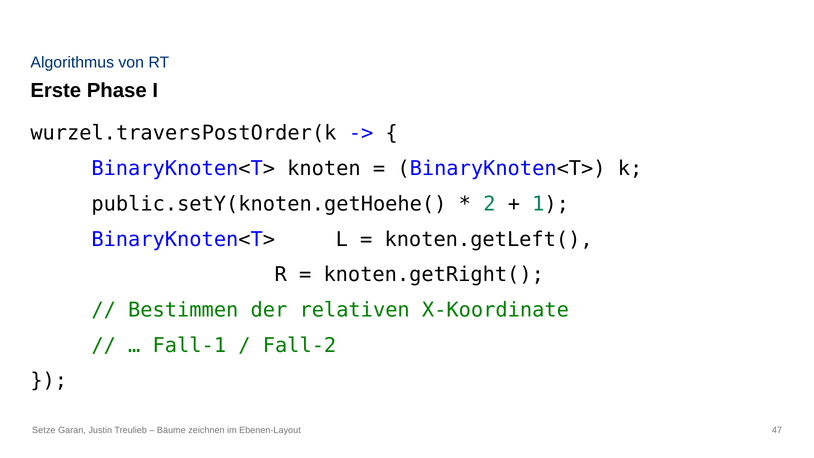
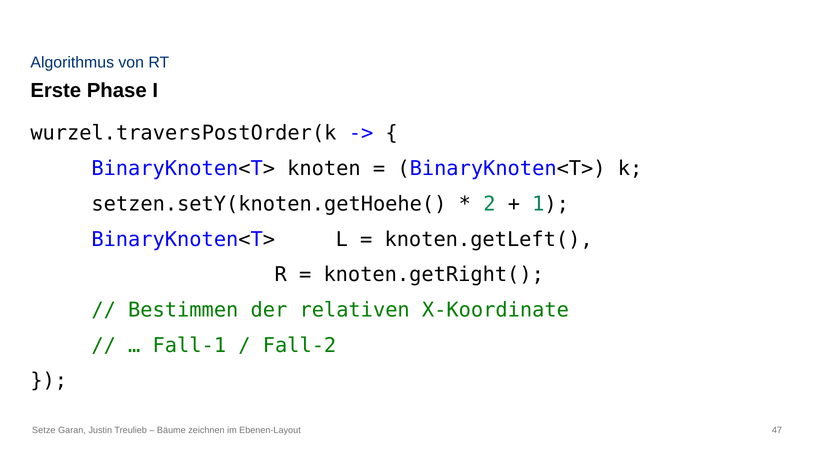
public.setY(knoten.getHoehe(: public.setY(knoten.getHoehe( -> setzen.setY(knoten.getHoehe(
